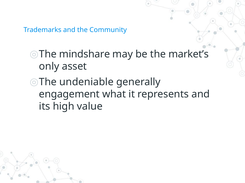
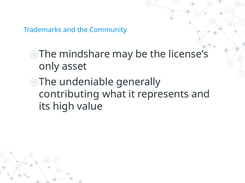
market’s: market’s -> license’s
engagement: engagement -> contributing
